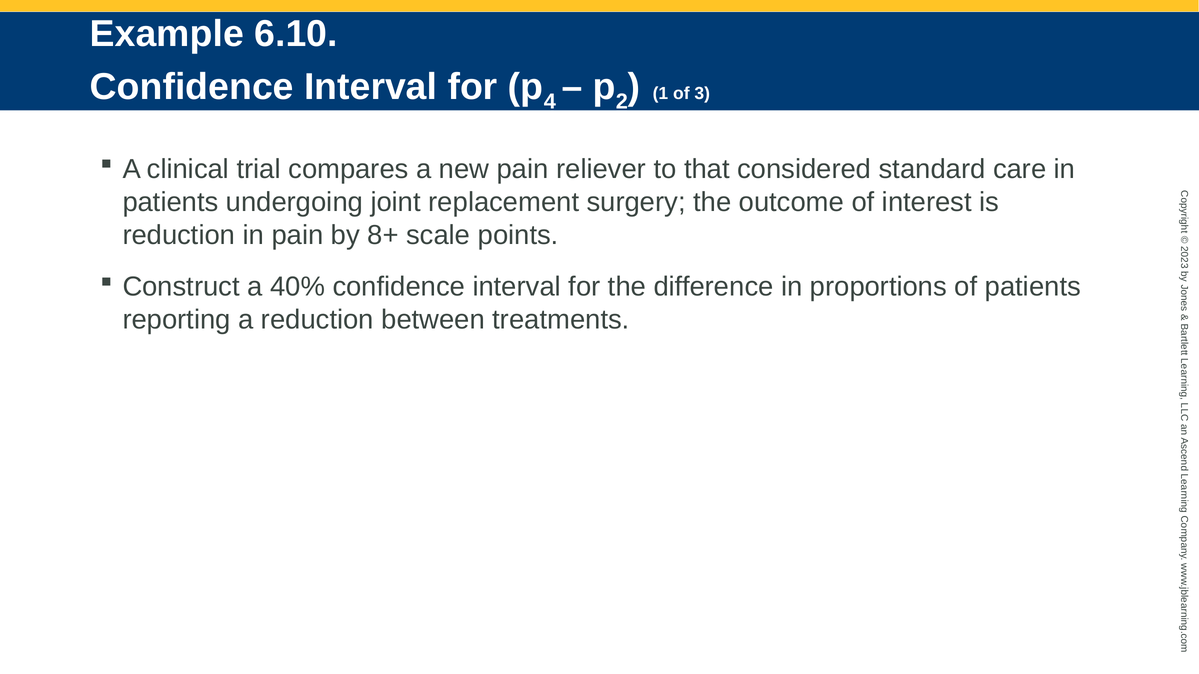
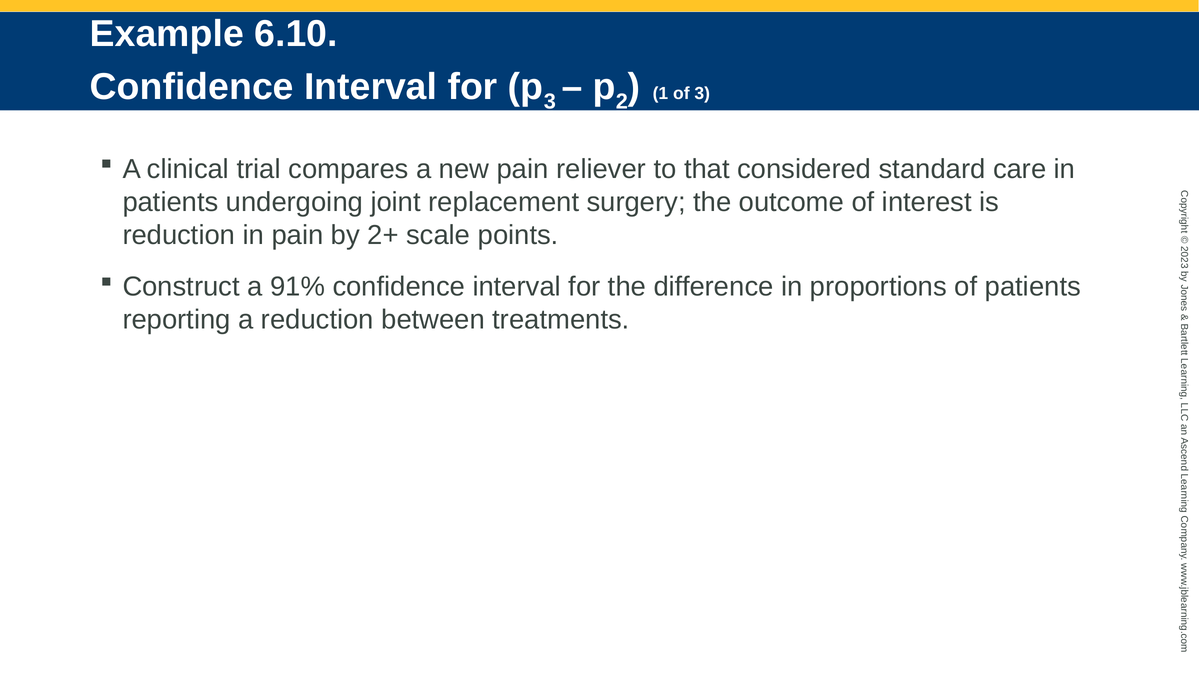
4 at (550, 101): 4 -> 3
8+: 8+ -> 2+
40%: 40% -> 91%
